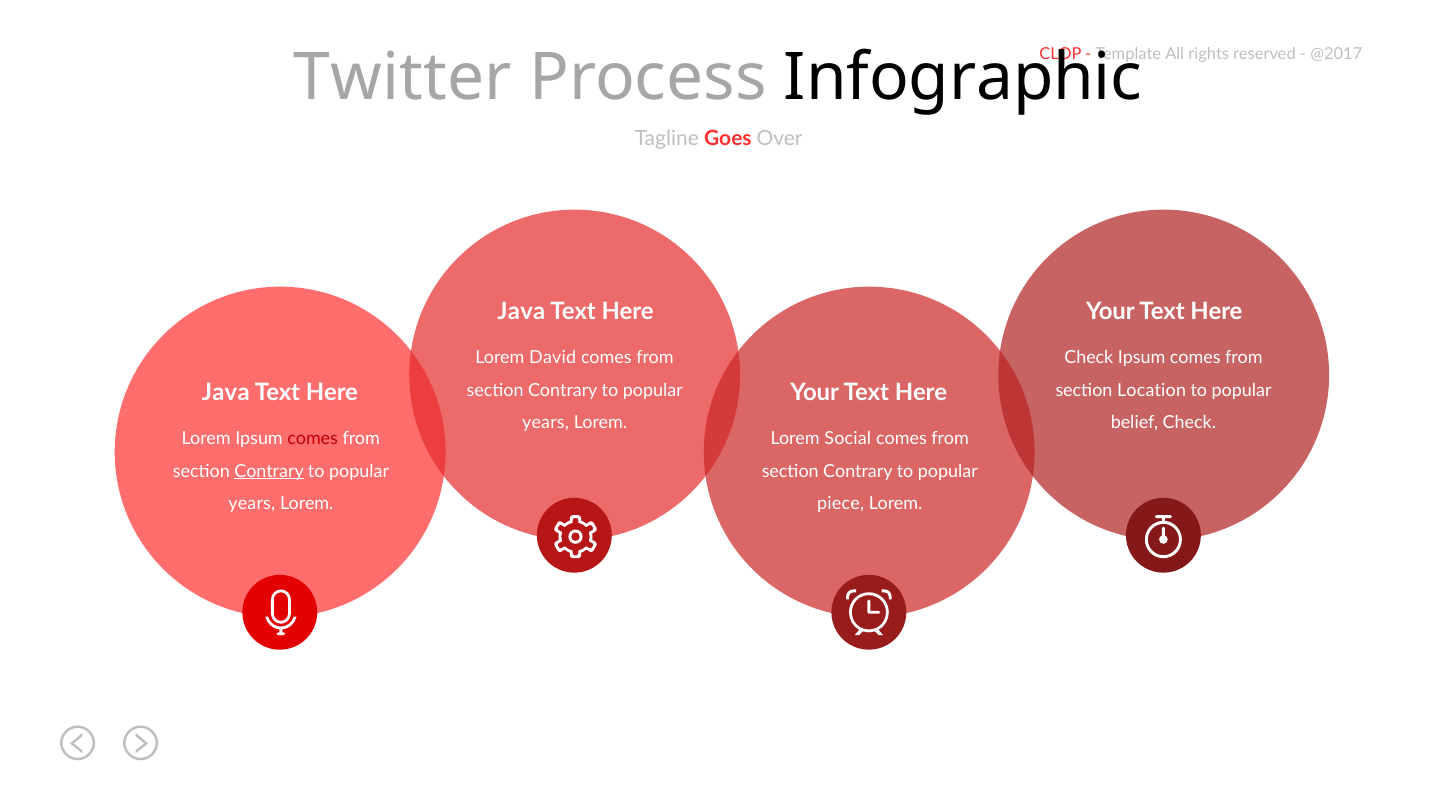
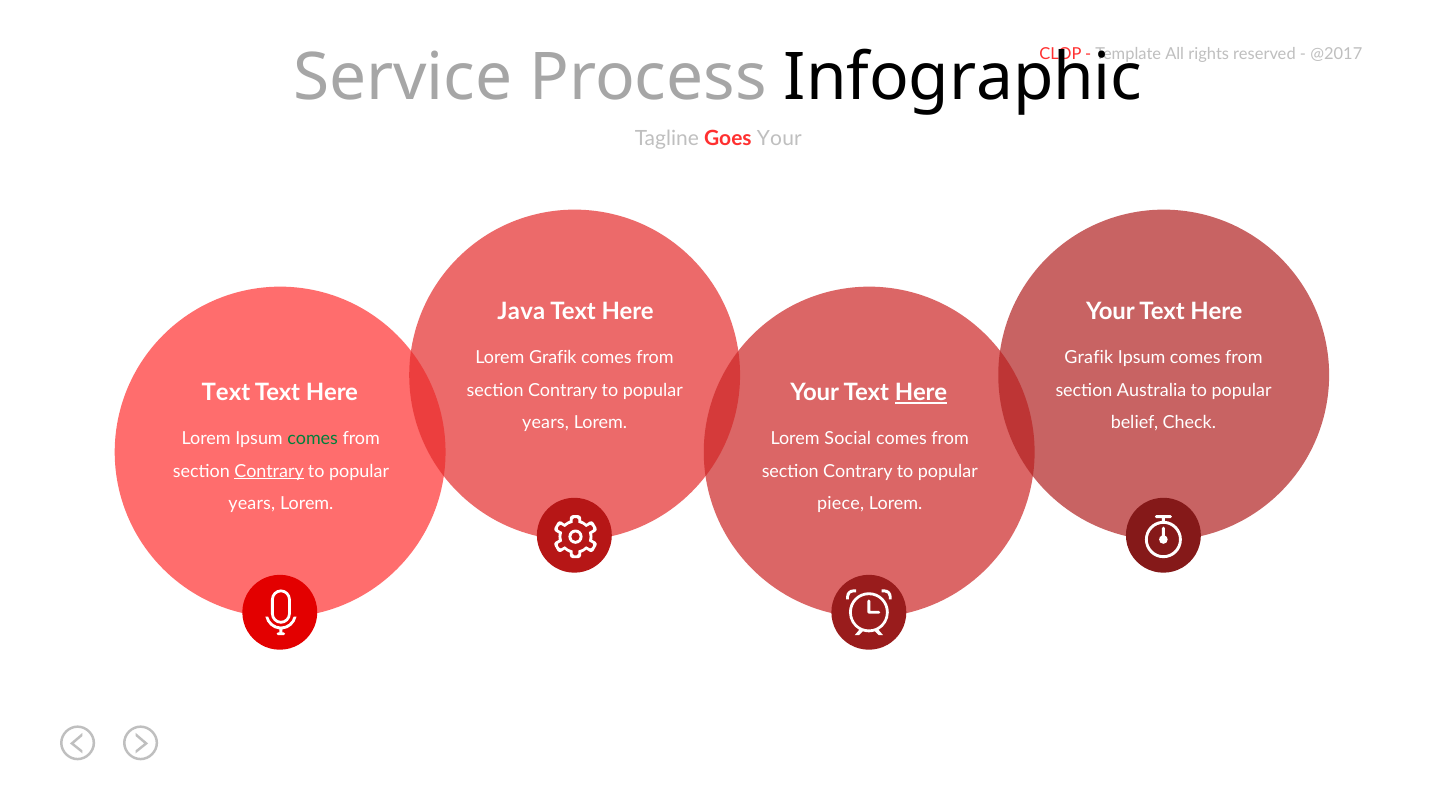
Twitter: Twitter -> Service
Goes Over: Over -> Your
Lorem David: David -> Grafik
Check at (1089, 358): Check -> Grafik
Location: Location -> Australia
Java at (226, 393): Java -> Text
Here at (921, 393) underline: none -> present
comes at (313, 439) colour: red -> green
